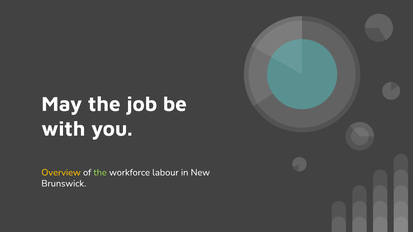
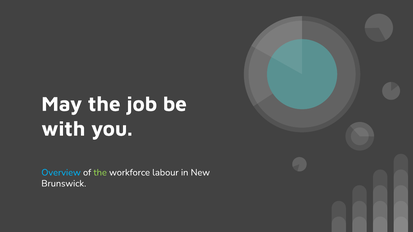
Overview colour: yellow -> light blue
